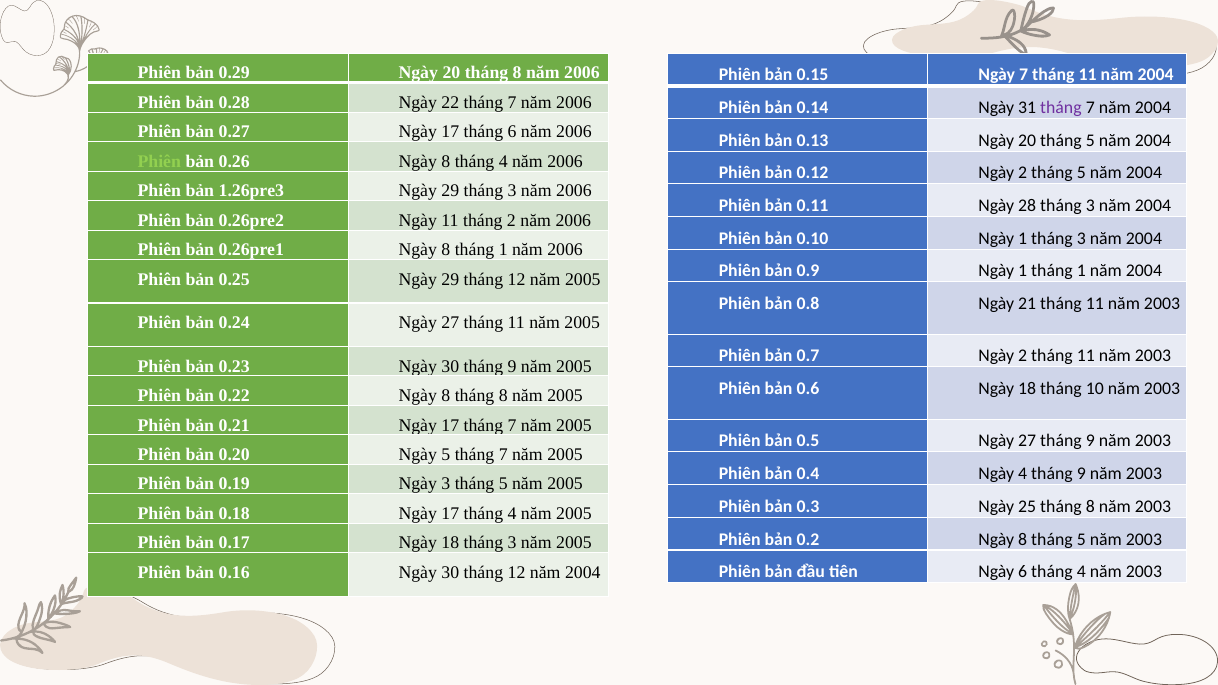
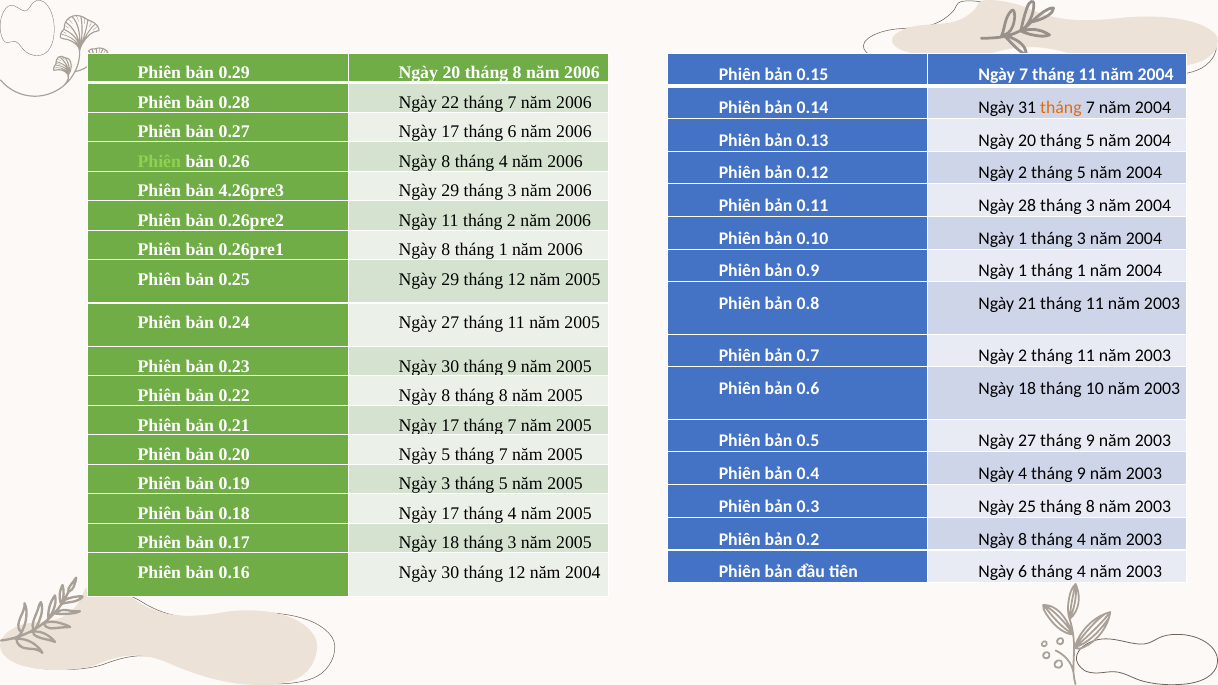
tháng at (1061, 108) colour: purple -> orange
1.26pre3: 1.26pre3 -> 4.26pre3
5 at (1081, 539): 5 -> 4
